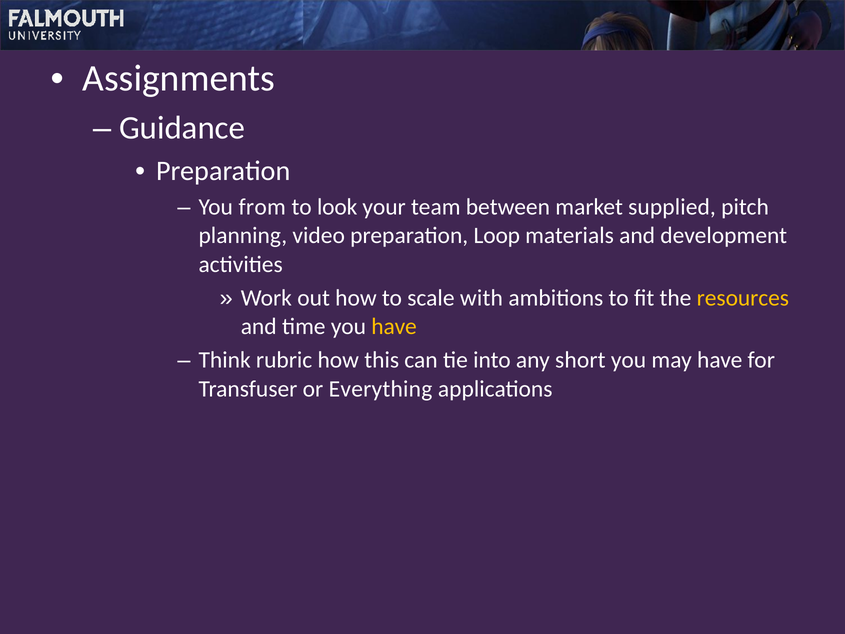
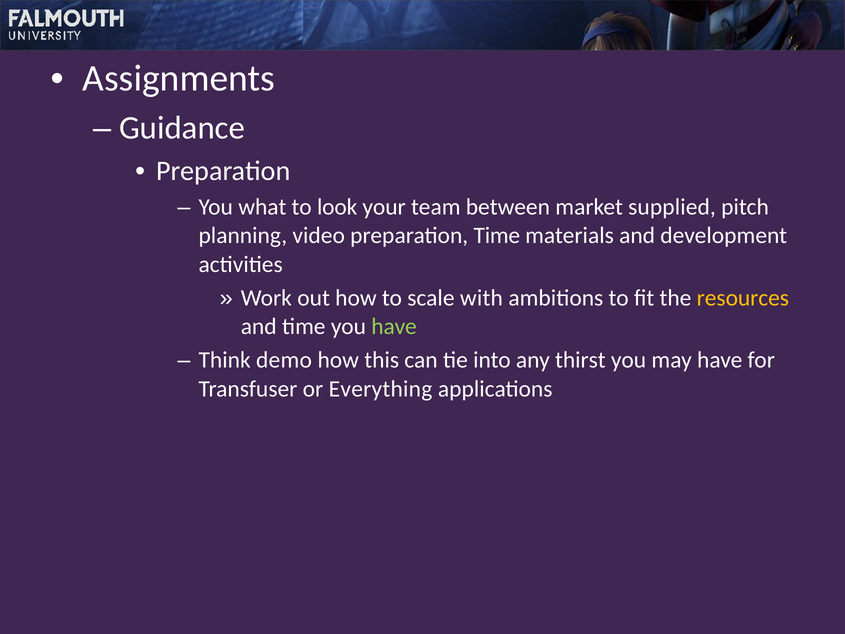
from: from -> what
preparation Loop: Loop -> Time
have at (394, 327) colour: yellow -> light green
rubric: rubric -> demo
short: short -> thirst
